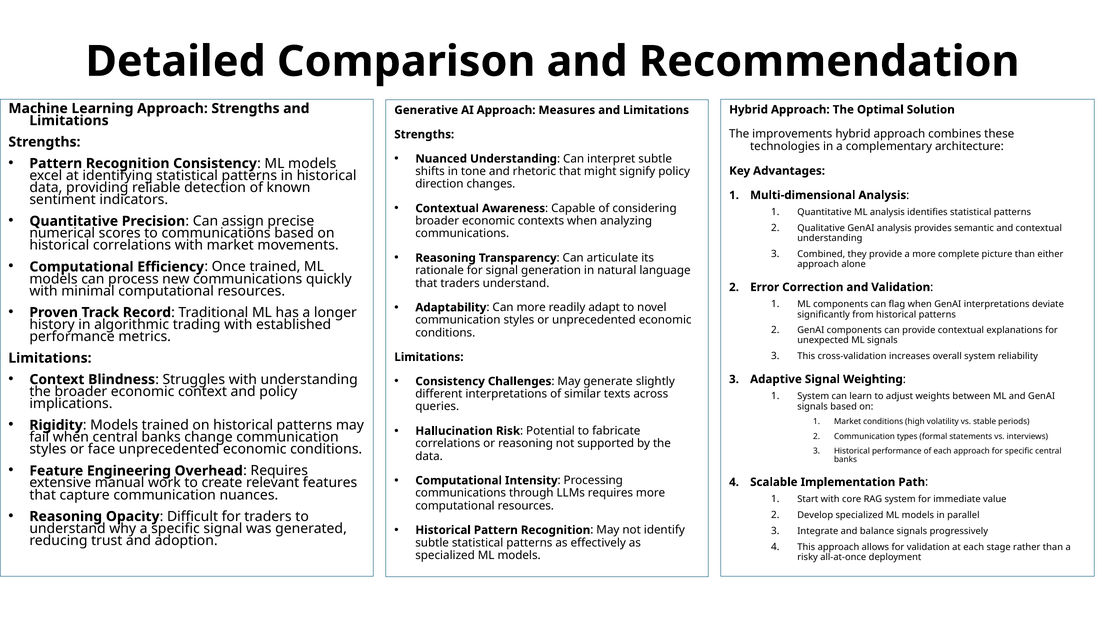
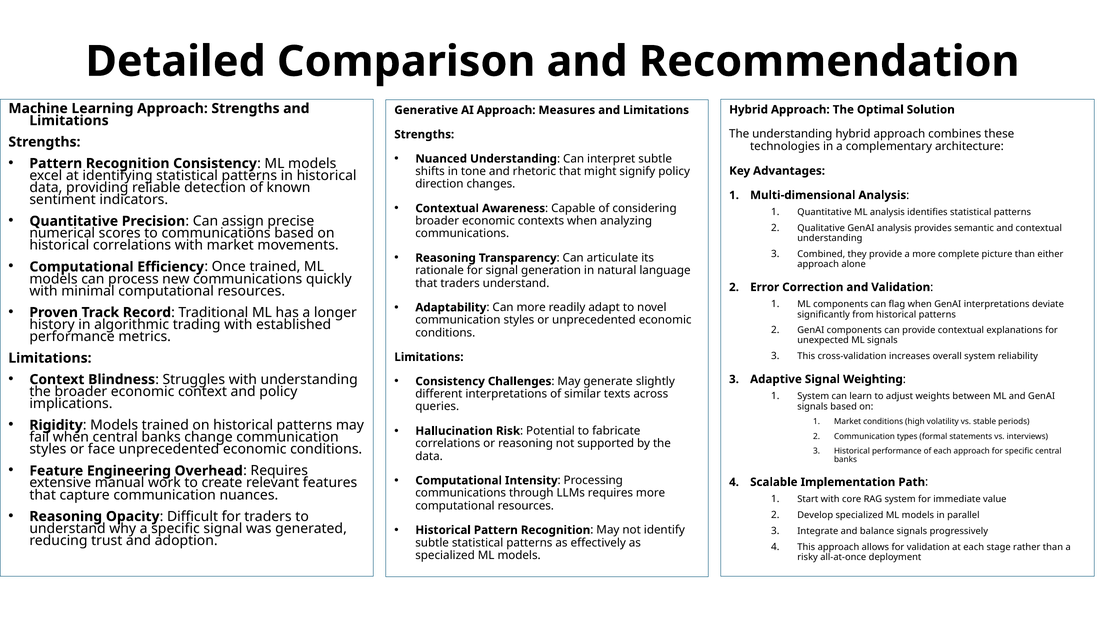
The improvements: improvements -> understanding
